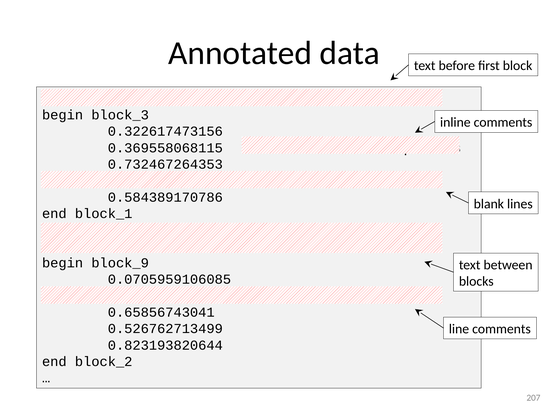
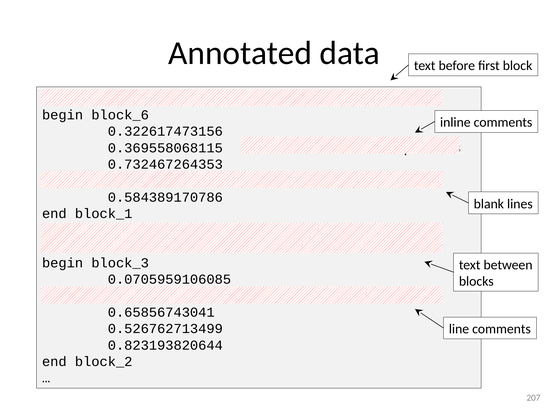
block_3: block_3 -> block_6
block_9: block_9 -> block_3
